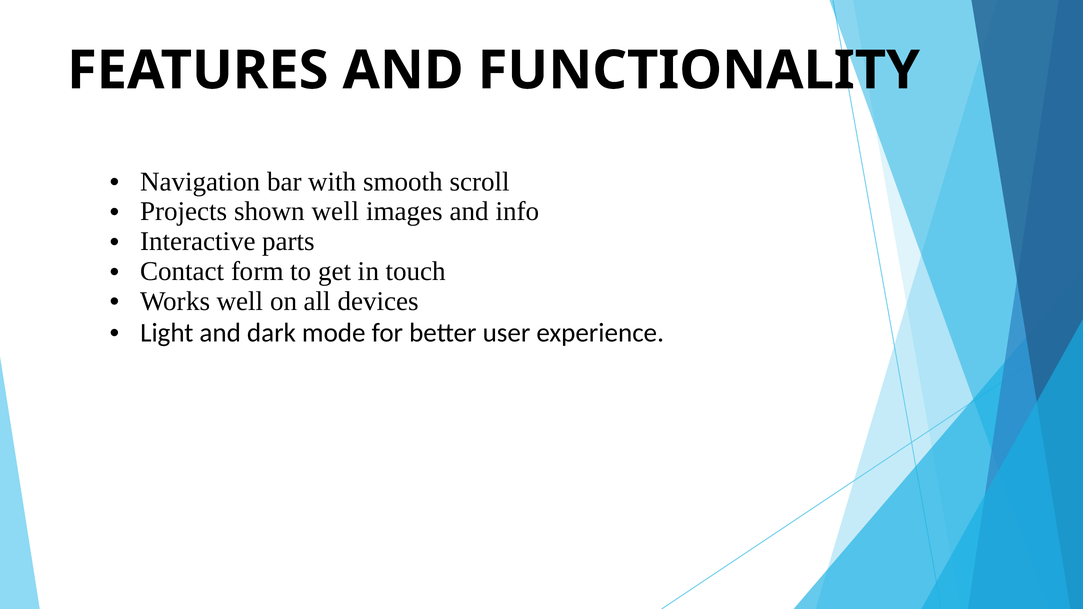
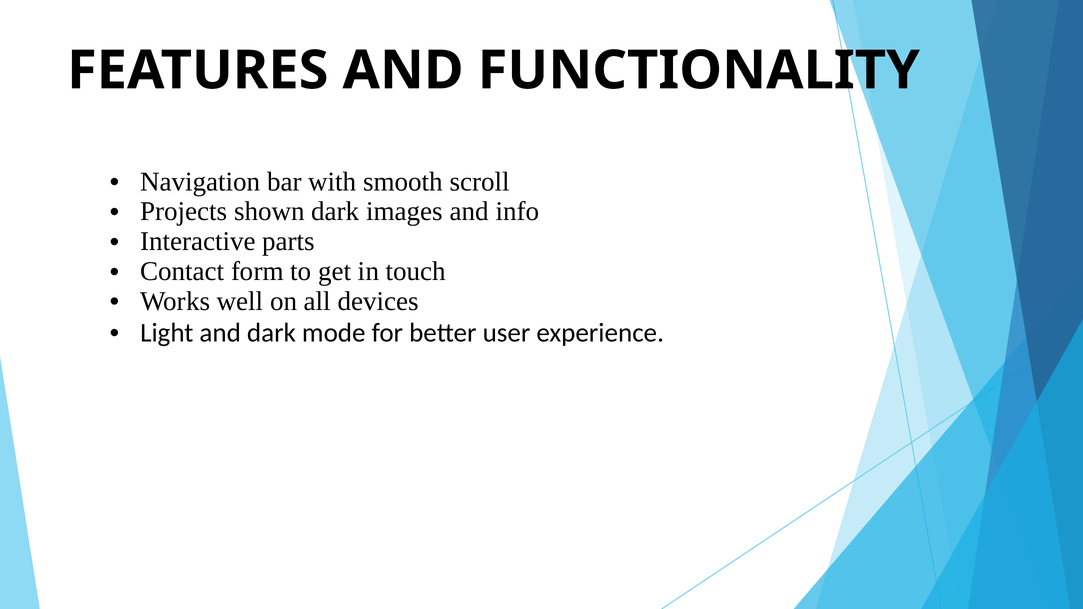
shown well: well -> dark
